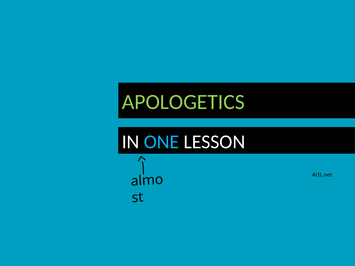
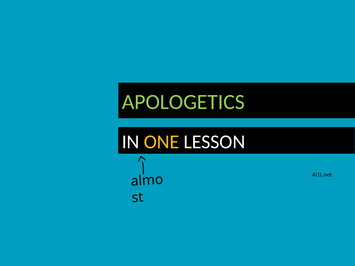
ONE colour: light blue -> yellow
